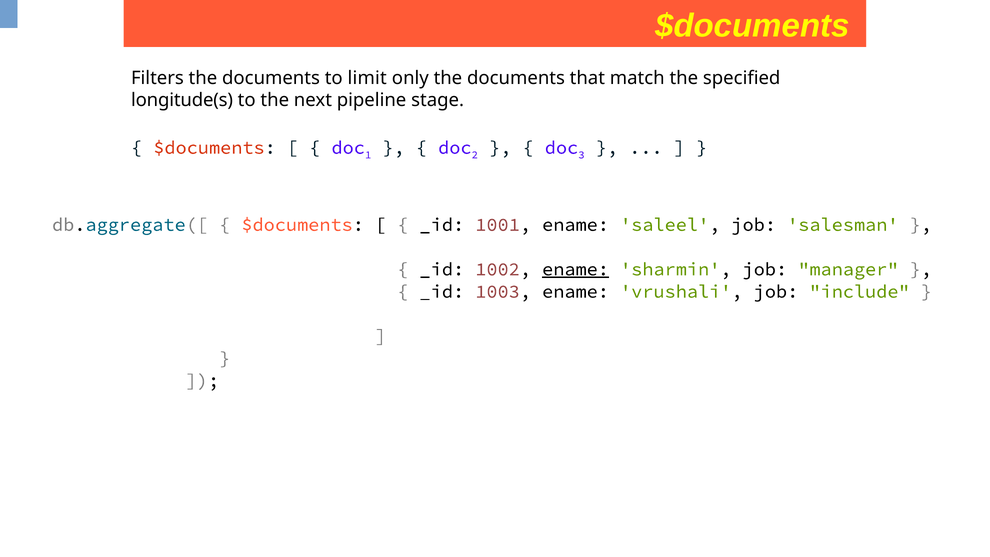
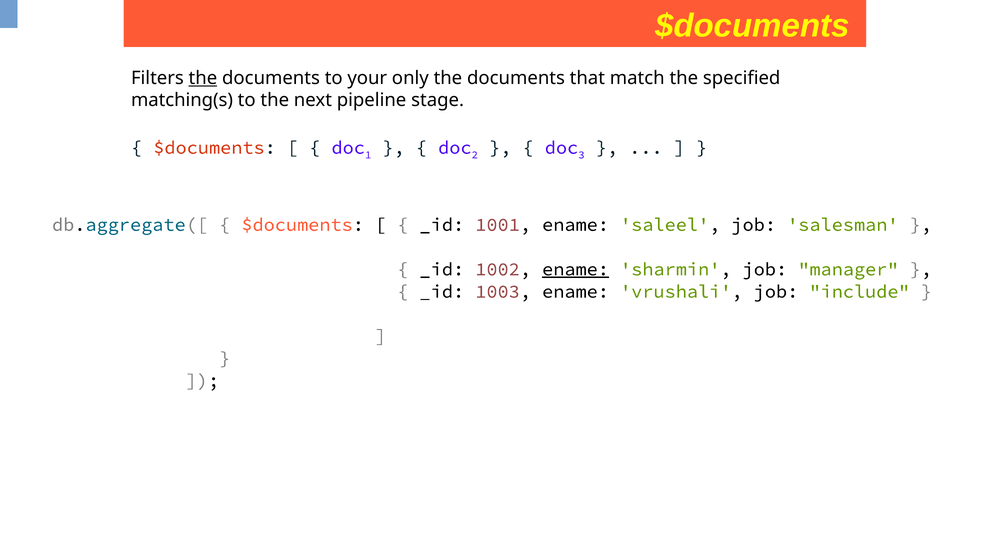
the at (203, 78) underline: none -> present
limit: limit -> your
longitude(s: longitude(s -> matching(s
